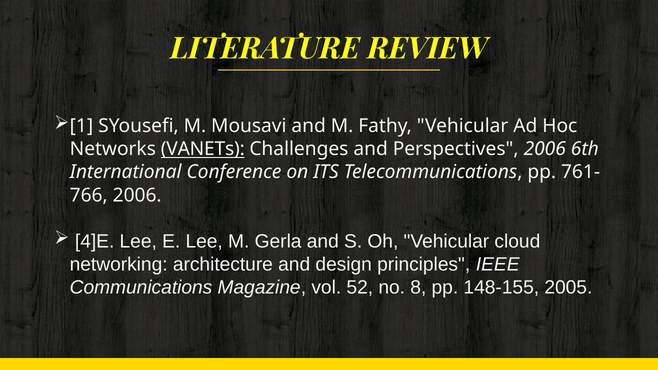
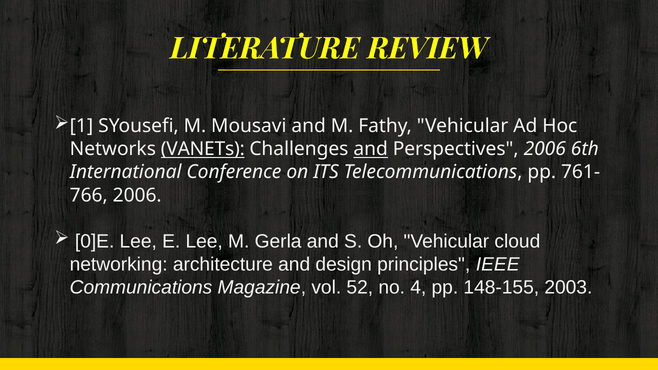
and at (371, 149) underline: none -> present
4]E: 4]E -> 0]E
8: 8 -> 4
2005: 2005 -> 2003
